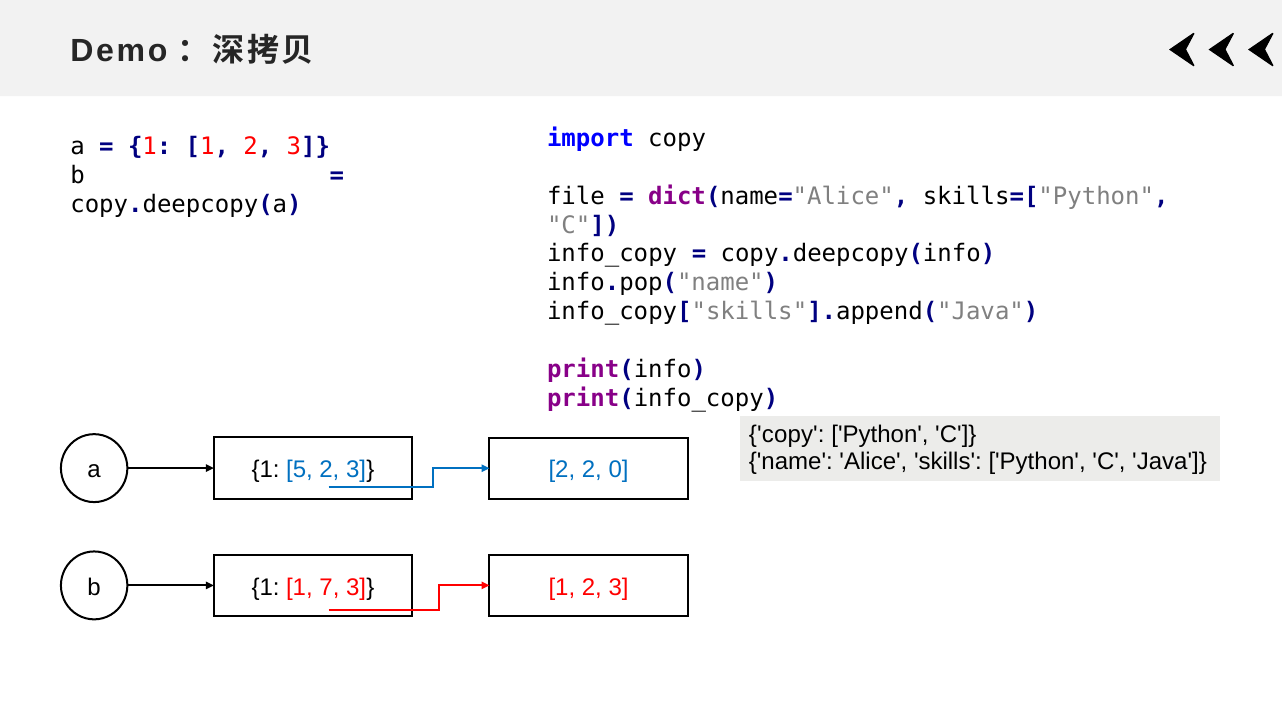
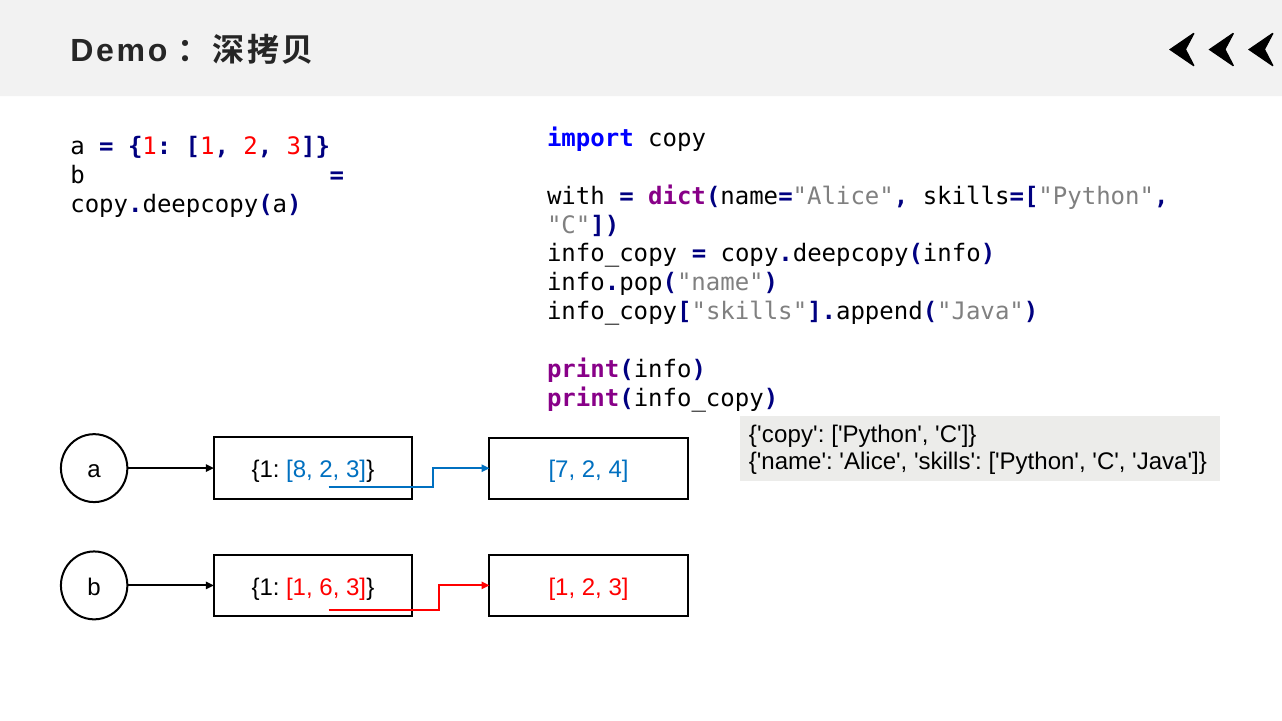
file: file -> with
5: 5 -> 8
2 at (562, 470): 2 -> 7
0: 0 -> 4
7: 7 -> 6
